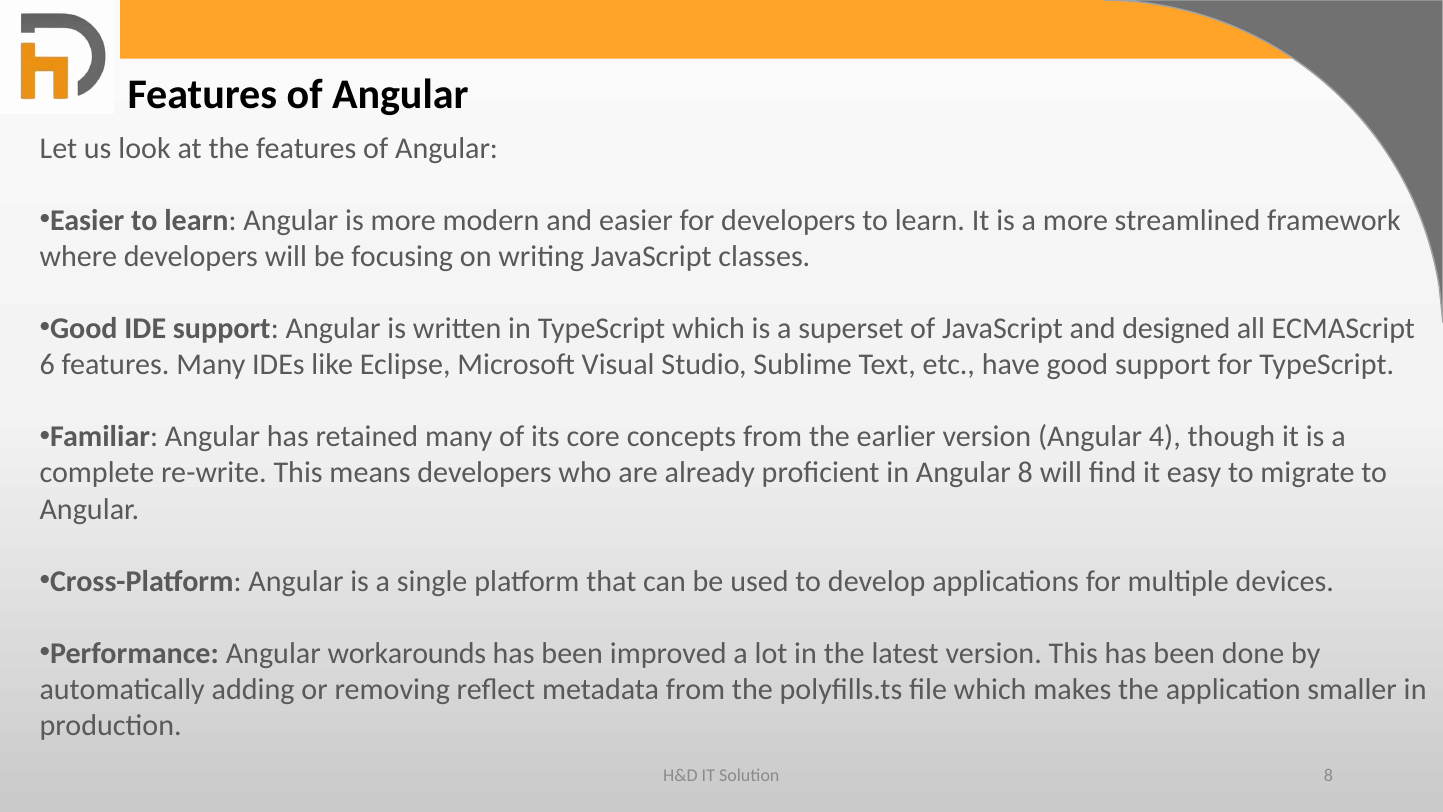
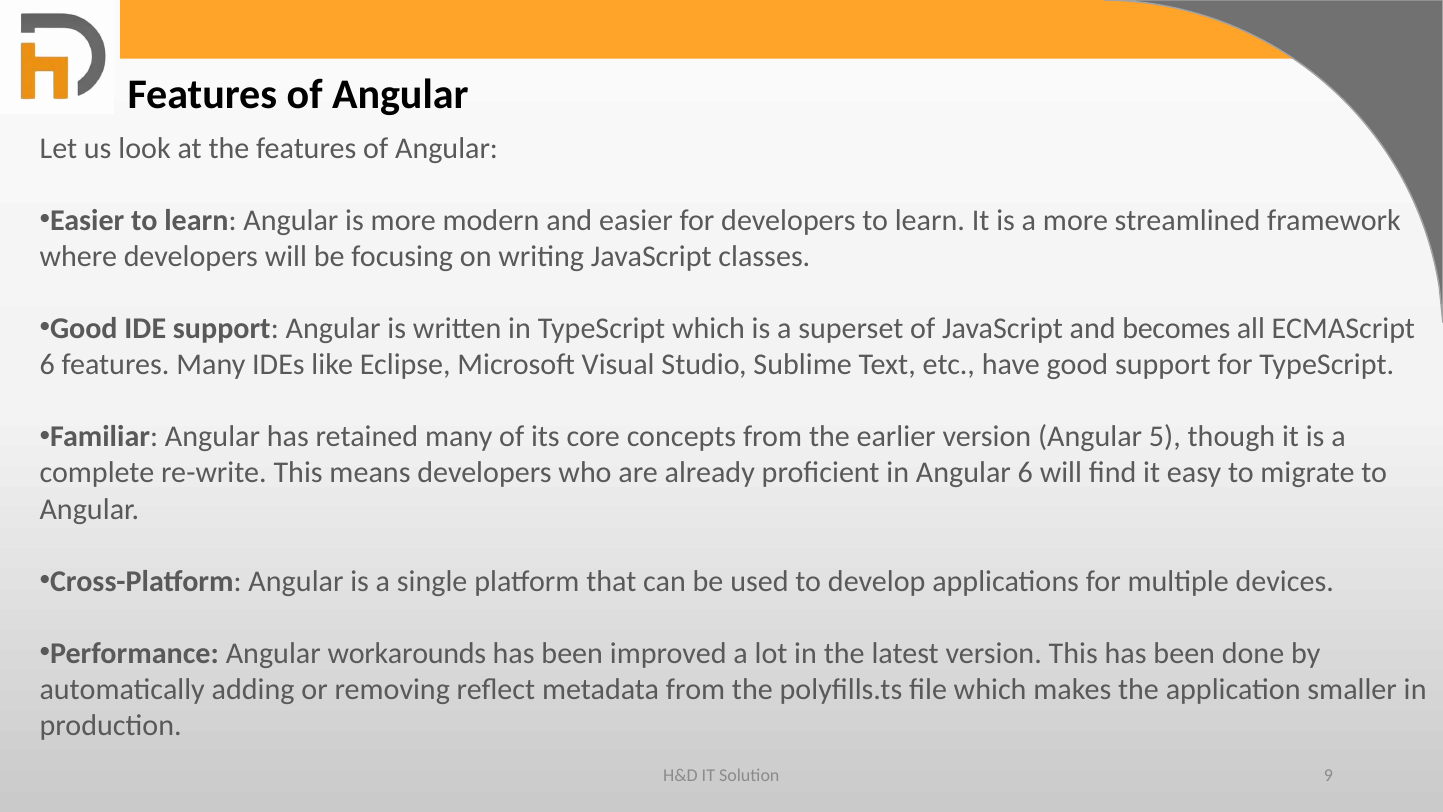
designed: designed -> becomes
4: 4 -> 5
Angular 8: 8 -> 6
Solution 8: 8 -> 9
